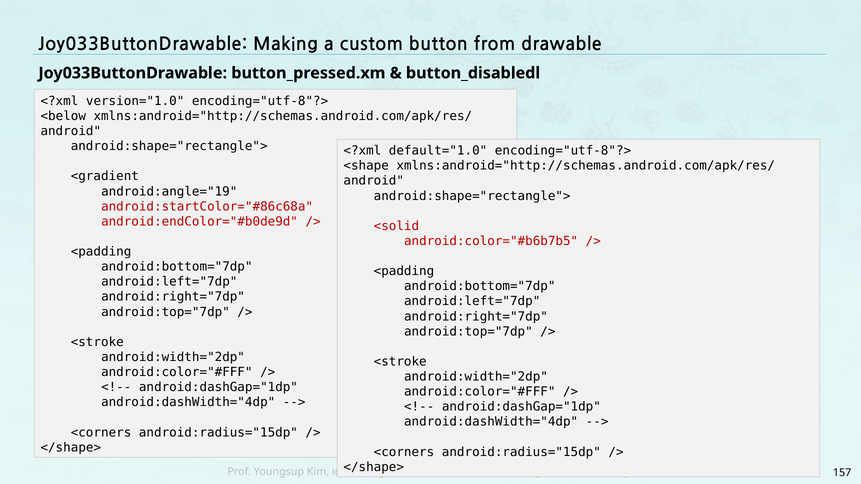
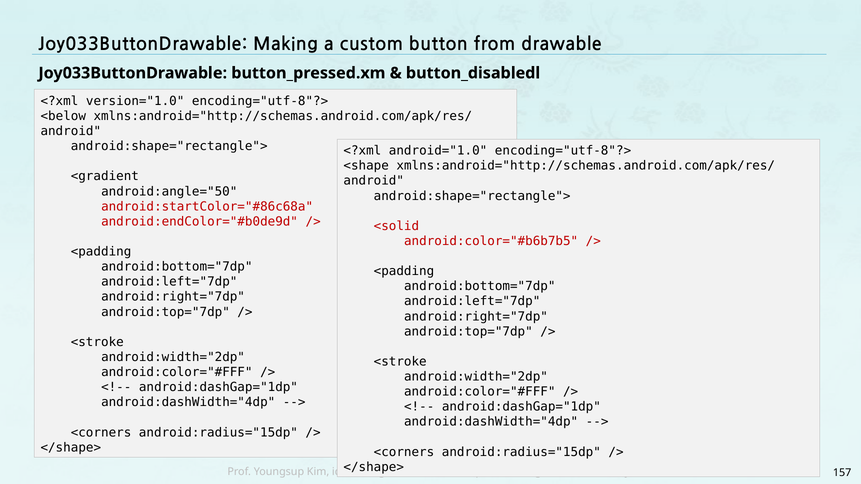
default="1.0: default="1.0 -> android="1.0
android:angle="19: android:angle="19 -> android:angle="50
